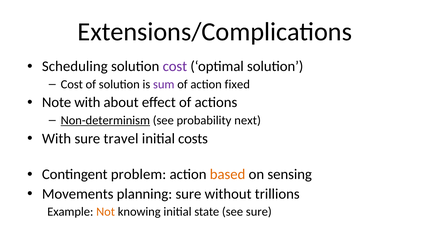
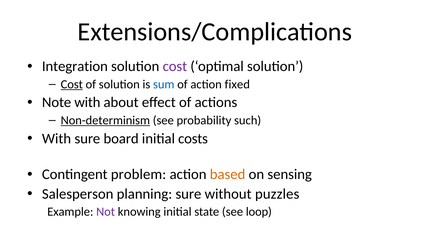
Scheduling: Scheduling -> Integration
Cost at (72, 84) underline: none -> present
sum colour: purple -> blue
next: next -> such
travel: travel -> board
Movements: Movements -> Salesperson
trillions: trillions -> puzzles
Not colour: orange -> purple
see sure: sure -> loop
